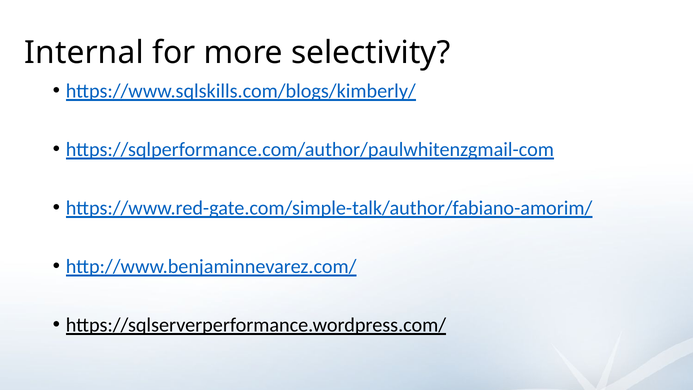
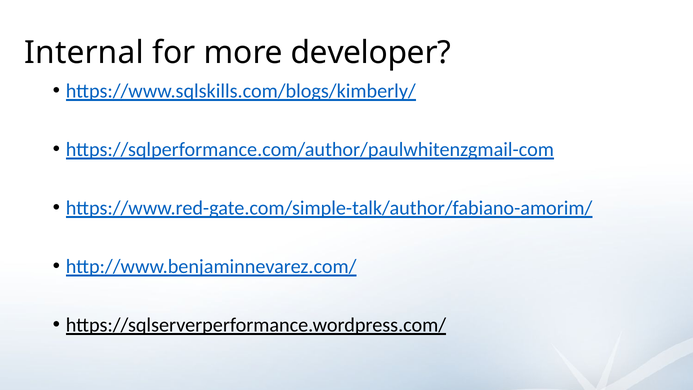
selectivity: selectivity -> developer
